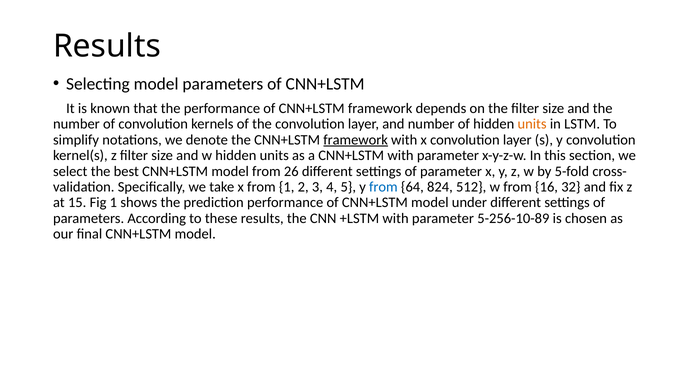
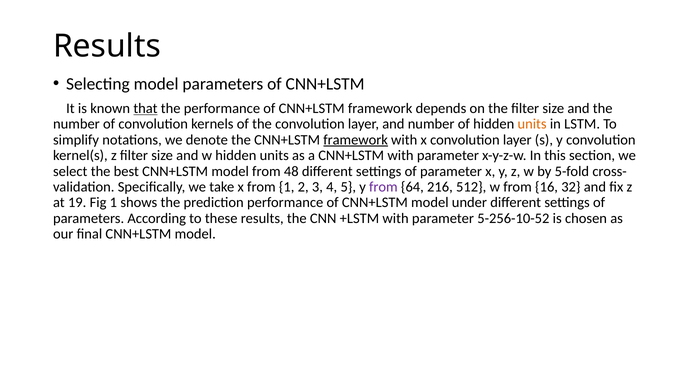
that underline: none -> present
26: 26 -> 48
from at (383, 187) colour: blue -> purple
824: 824 -> 216
15: 15 -> 19
5-256-10-89: 5-256-10-89 -> 5-256-10-52
